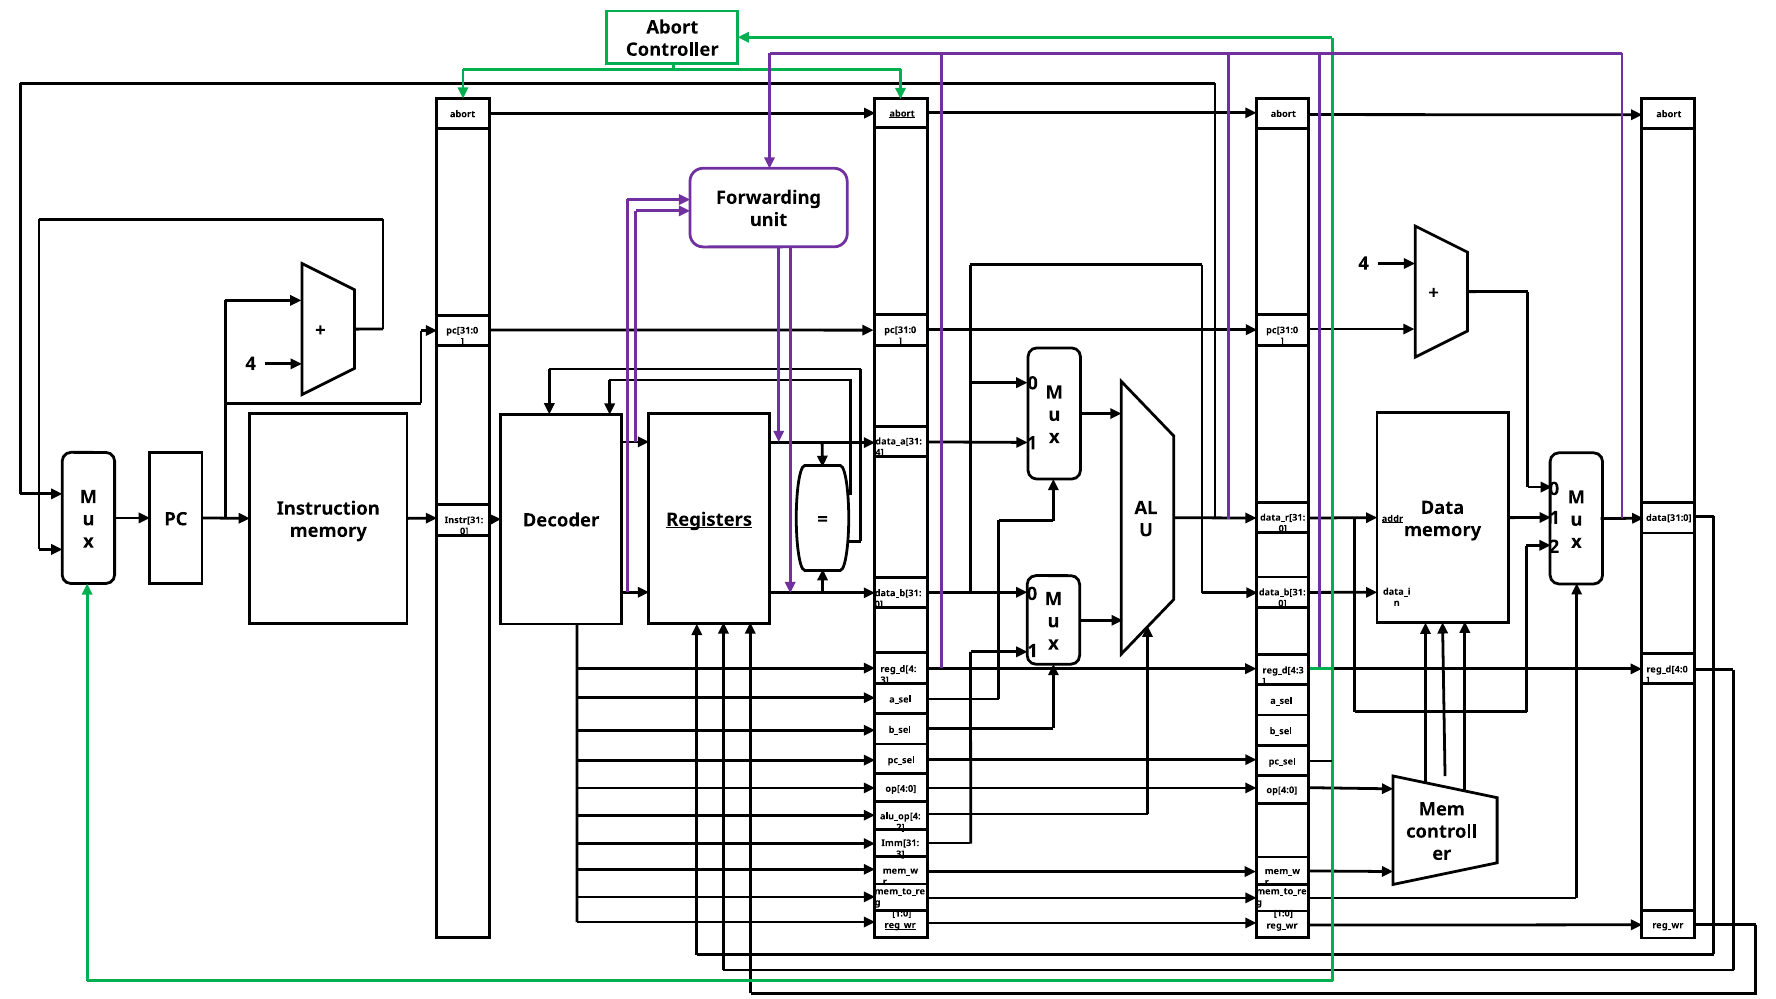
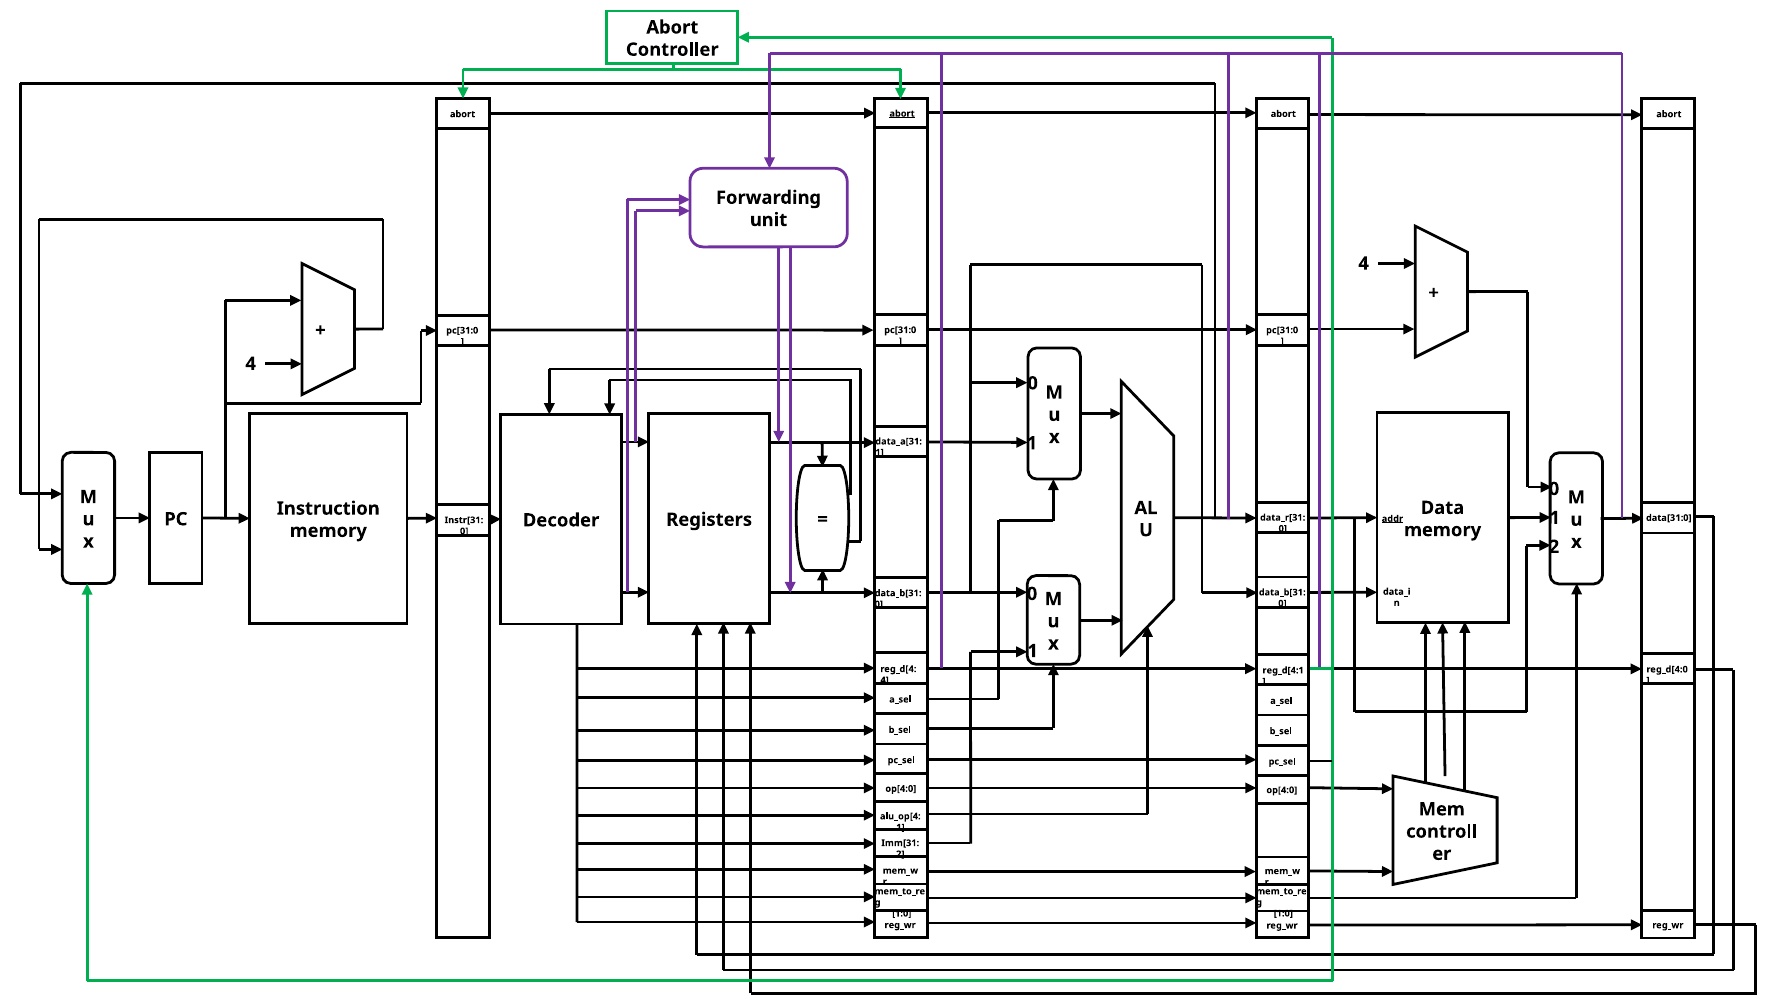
4 at (880, 453): 4 -> 1
Registers underline: present -> none
reg_d[4:3: reg_d[4:3 -> reg_d[4:1
3 at (885, 680): 3 -> 4
2 at (900, 827): 2 -> 1
3 at (900, 854): 3 -> 2
reg_wr at (900, 925) underline: present -> none
